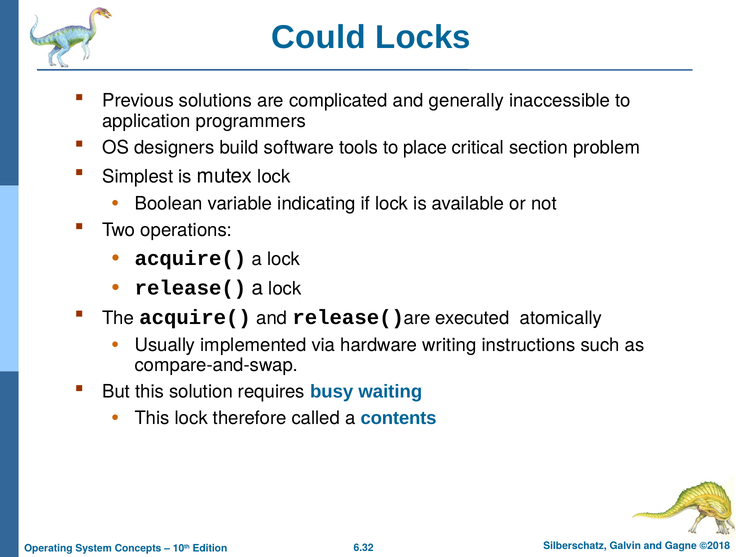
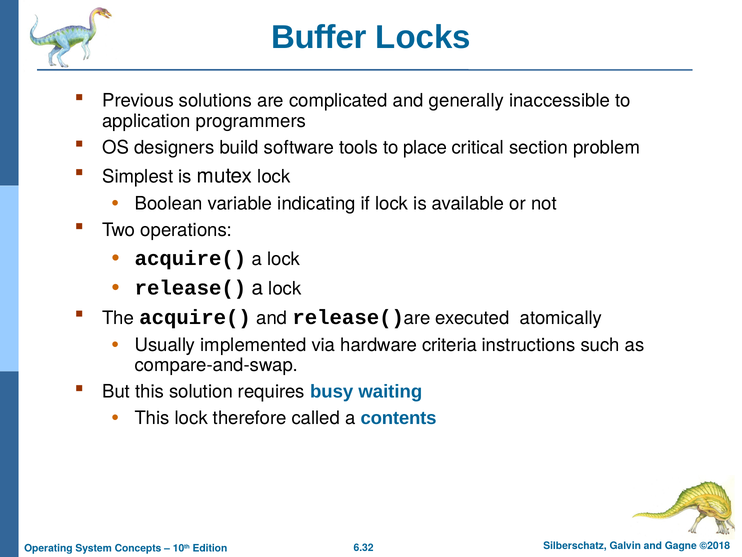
Could: Could -> Buffer
writing: writing -> criteria
